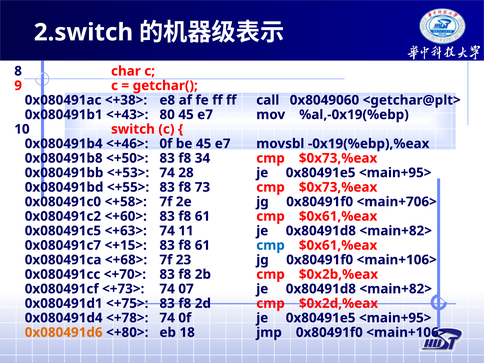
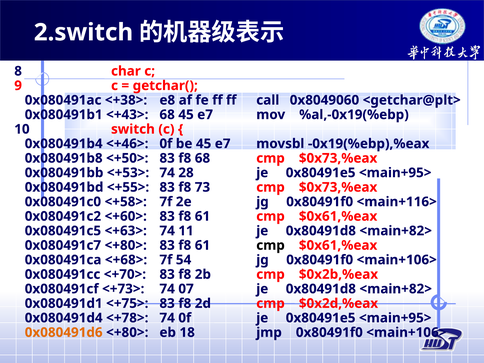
<+43> 80: 80 -> 68
f8 34: 34 -> 68
<main+706>: <main+706> -> <main+116>
0x080491c7 <+15>: <+15> -> <+80>
cmp at (271, 245) colour: blue -> black
23: 23 -> 54
